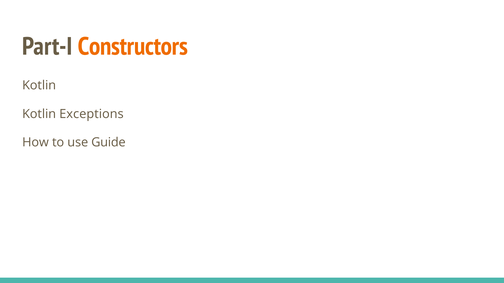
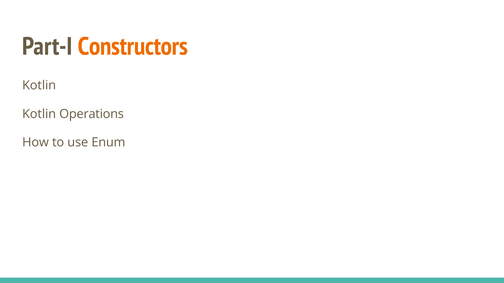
Exceptions: Exceptions -> Operations
Guide: Guide -> Enum
